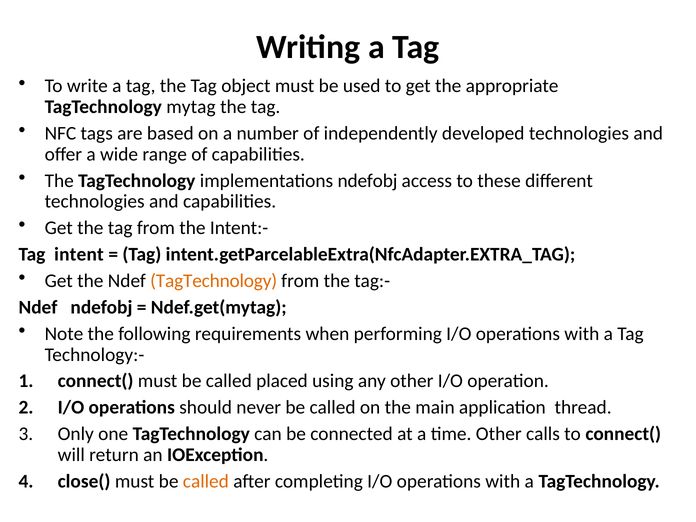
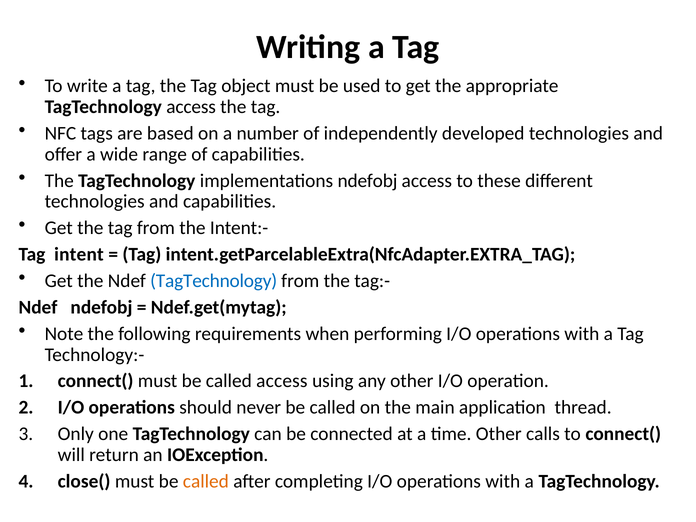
TagTechnology mytag: mytag -> access
TagTechnology at (214, 281) colour: orange -> blue
called placed: placed -> access
